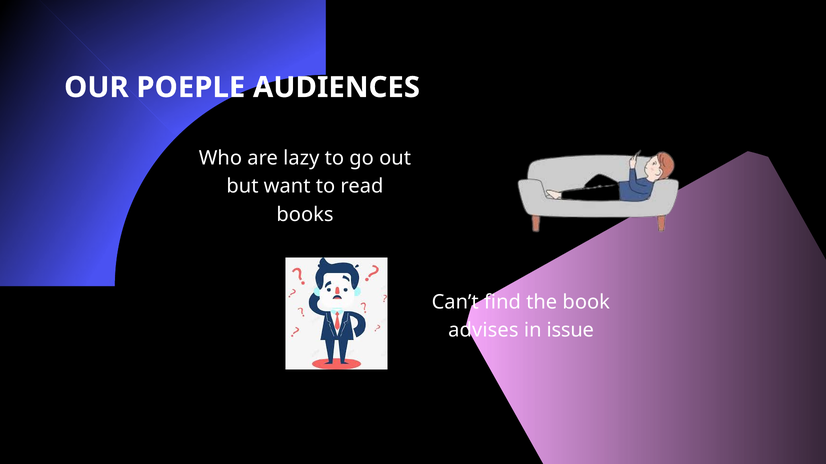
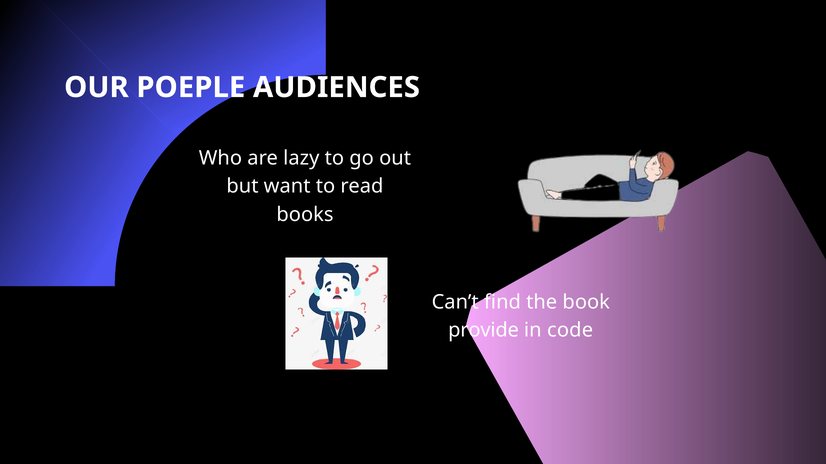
advises: advises -> provide
issue: issue -> code
